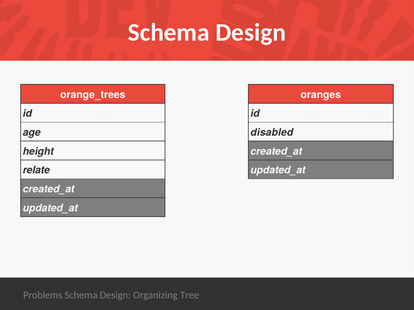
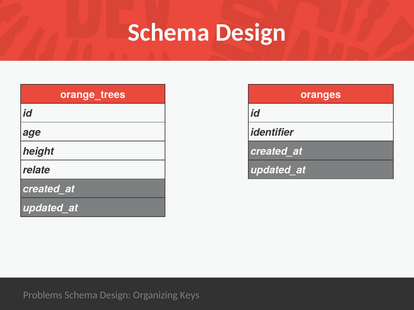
disabled: disabled -> identifier
Tree: Tree -> Keys
